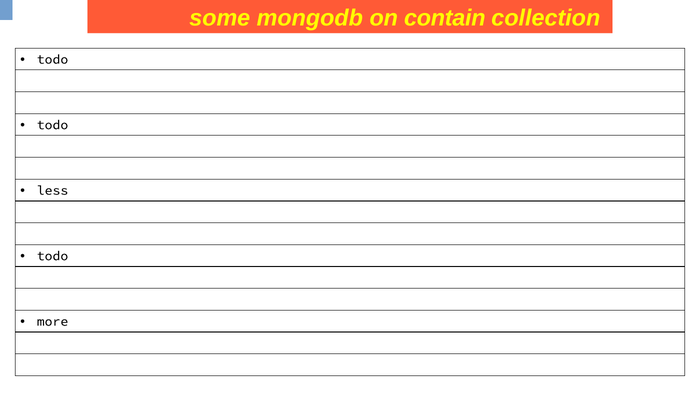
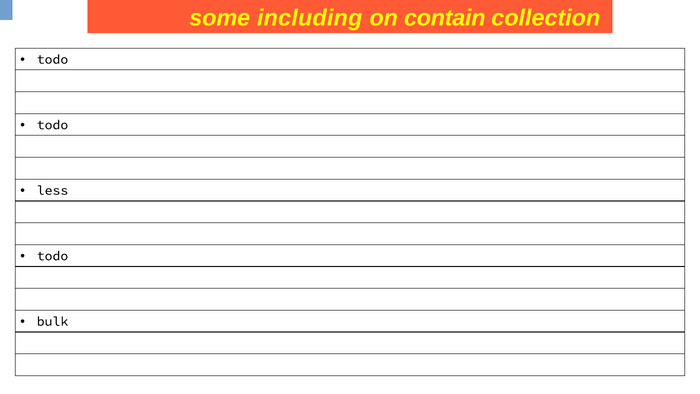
mongodb: mongodb -> including
more: more -> bulk
